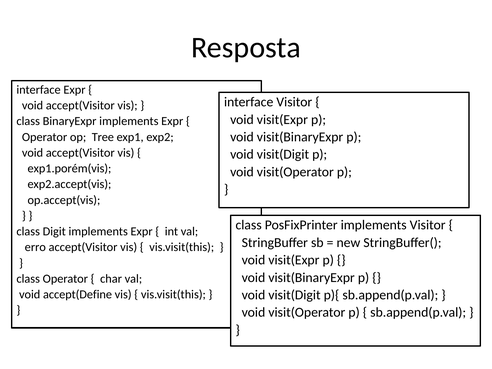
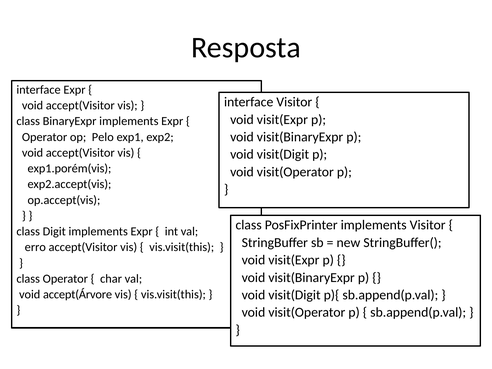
Tree: Tree -> Pelo
accept(Define: accept(Define -> accept(Árvore
